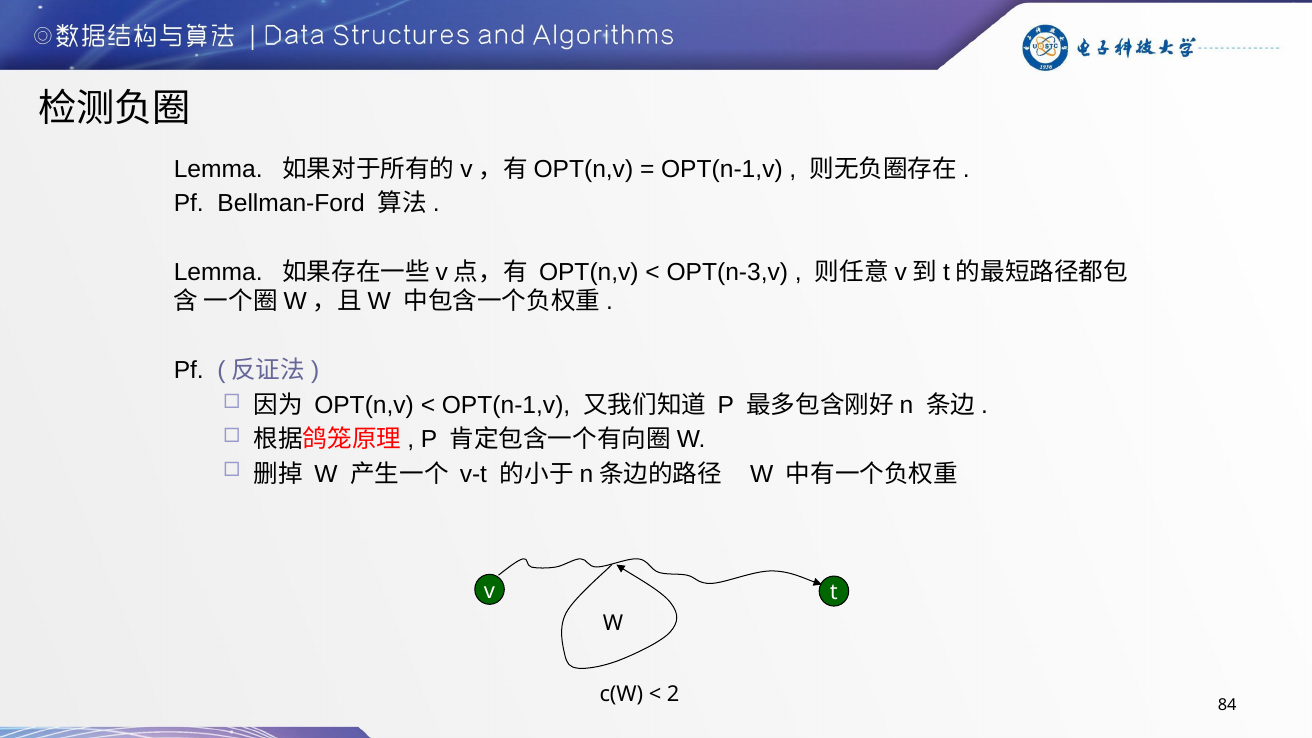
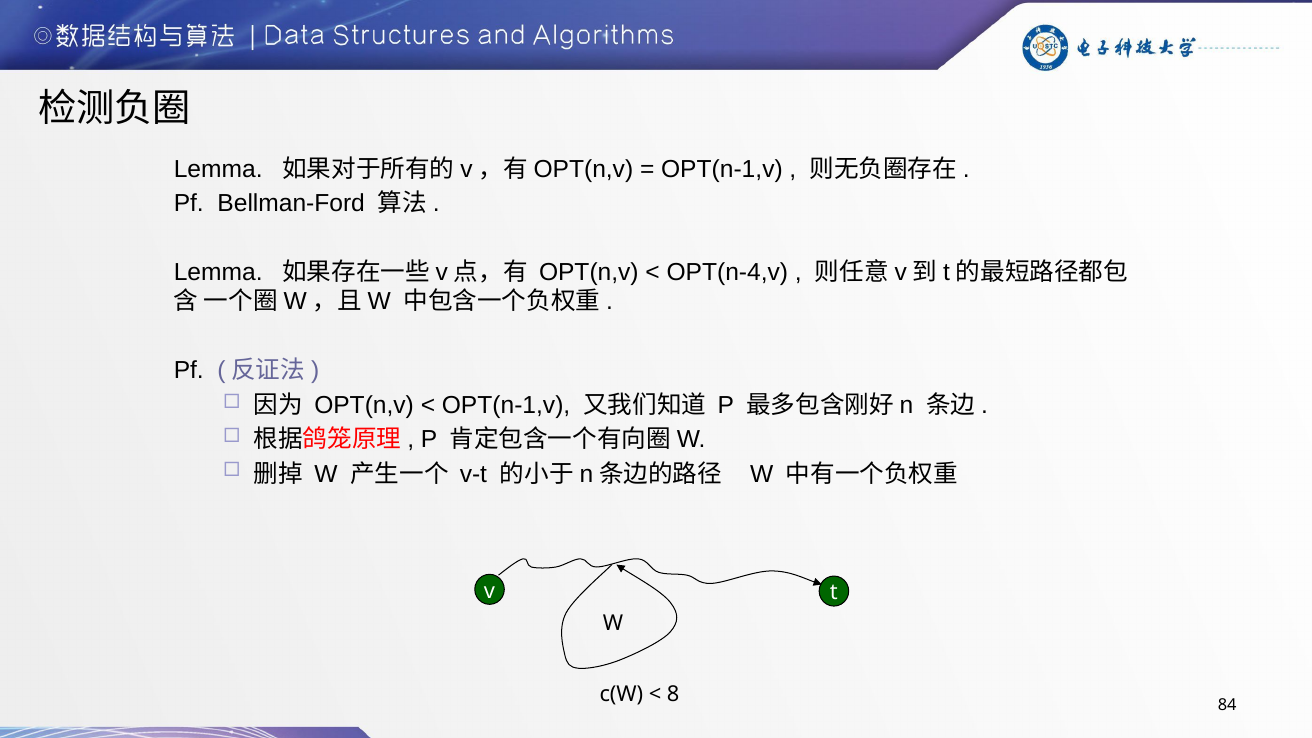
OPT(n-3,v: OPT(n-3,v -> OPT(n-4,v
2: 2 -> 8
